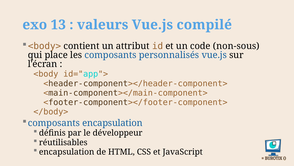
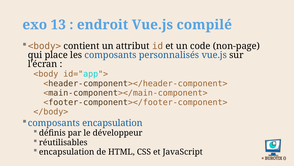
valeurs: valeurs -> endroit
non-sous: non-sous -> non-page
